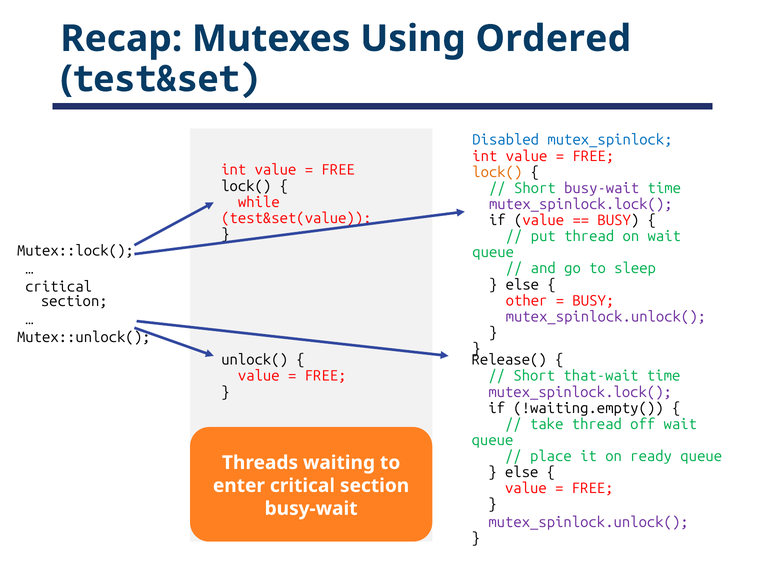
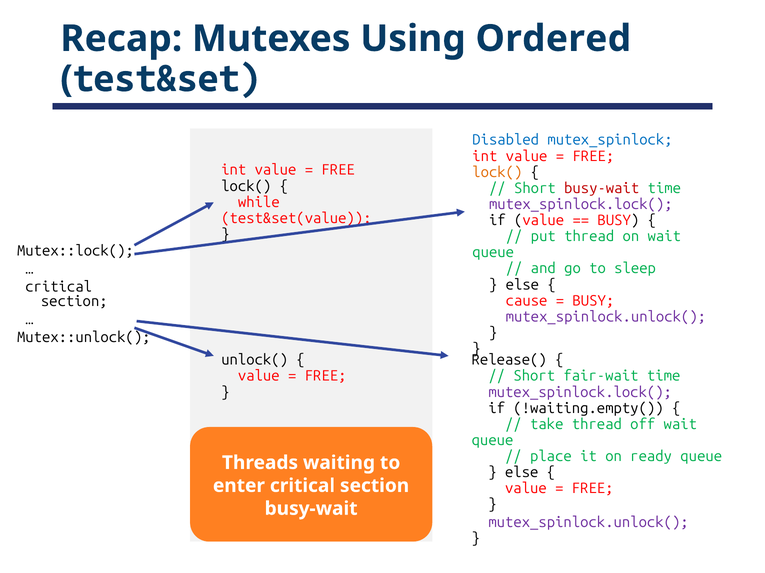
busy-wait at (602, 188) colour: purple -> red
other: other -> cause
that-wait: that-wait -> fair-wait
